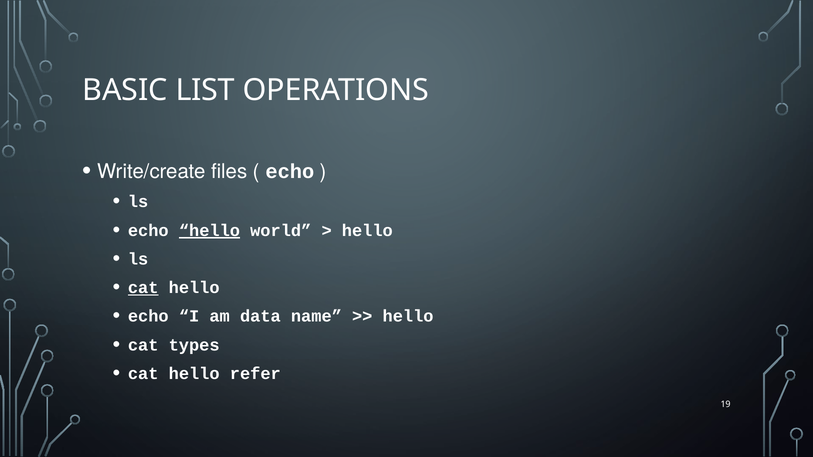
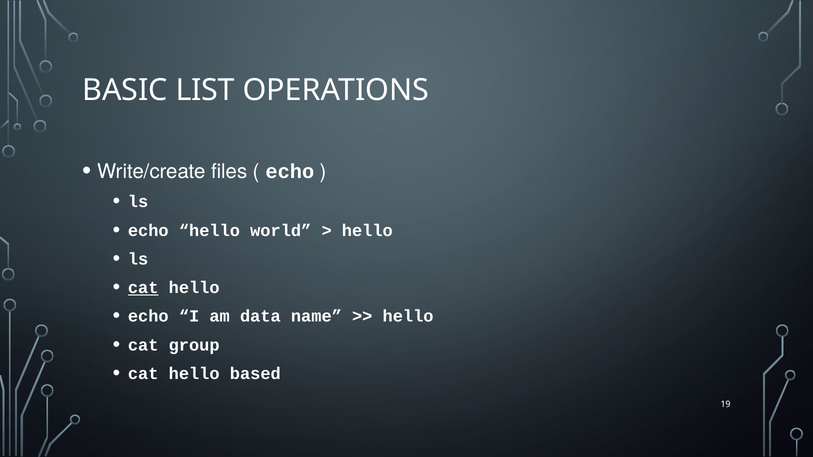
hello at (209, 231) underline: present -> none
types: types -> group
refer: refer -> based
